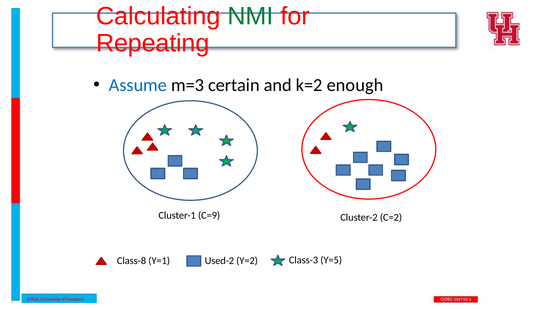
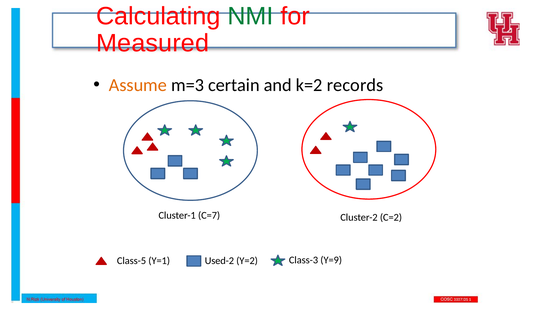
Repeating: Repeating -> Measured
Assume colour: blue -> orange
enough: enough -> records
C=9: C=9 -> C=7
Class-8: Class-8 -> Class-5
Y=5: Y=5 -> Y=9
